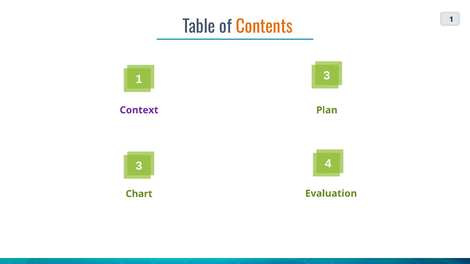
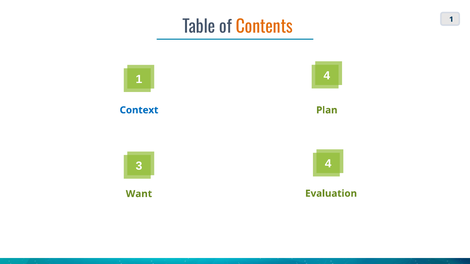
3 at (327, 76): 3 -> 4
Context colour: purple -> blue
Chart: Chart -> Want
